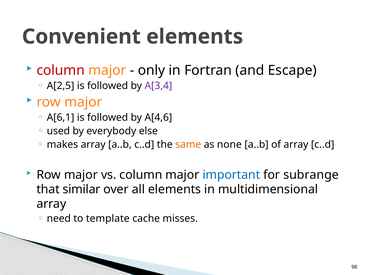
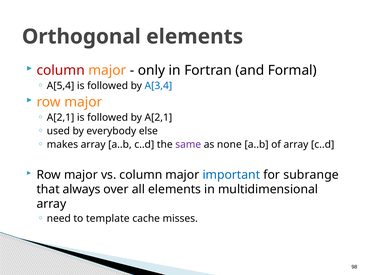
Convenient: Convenient -> Orthogonal
Escape: Escape -> Formal
A[2,5: A[2,5 -> A[5,4
A[3,4 colour: purple -> blue
A[6,1 at (61, 117): A[6,1 -> A[2,1
by A[4,6: A[4,6 -> A[2,1
same colour: orange -> purple
similar: similar -> always
